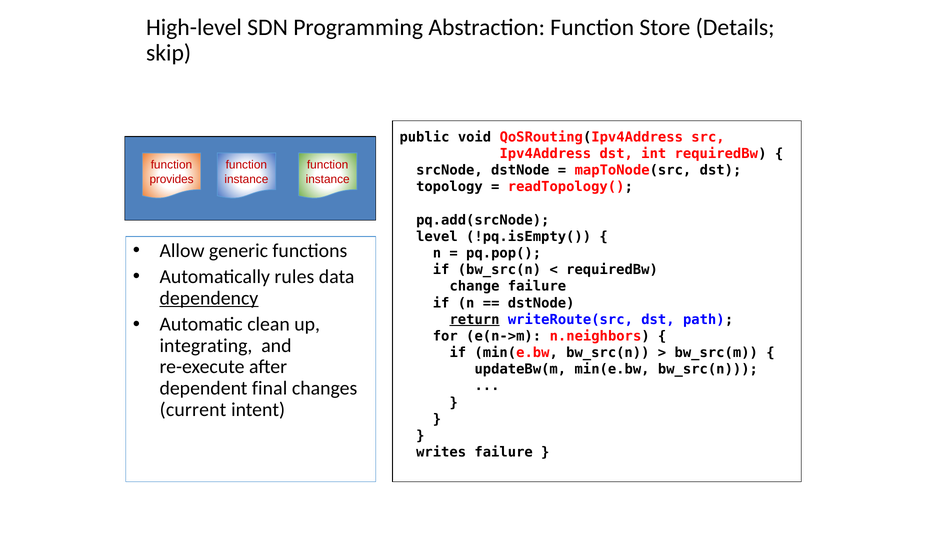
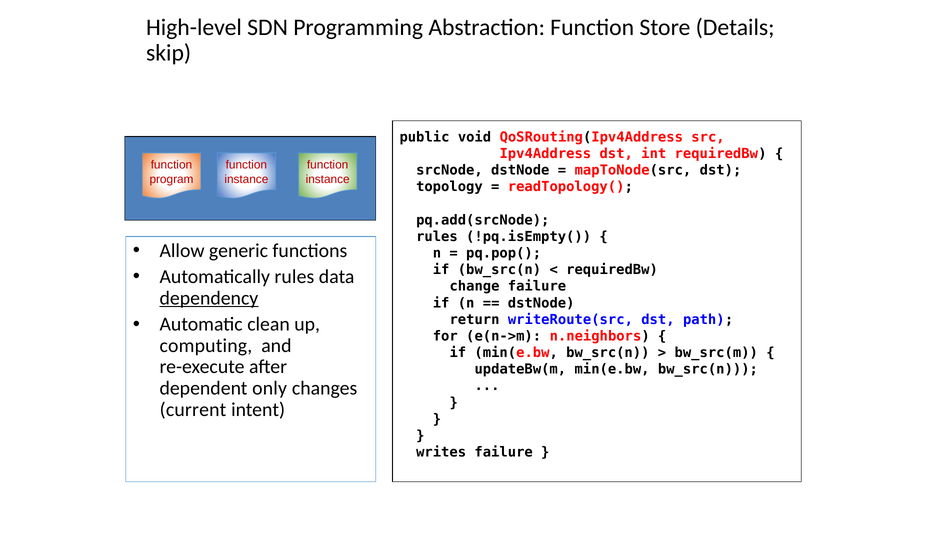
provides: provides -> program
level at (437, 237): level -> rules
return underline: present -> none
integrating: integrating -> computing
final: final -> only
